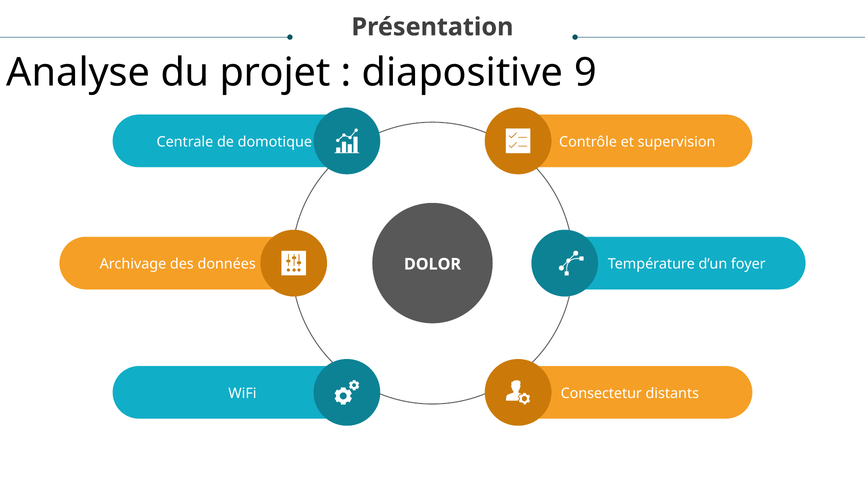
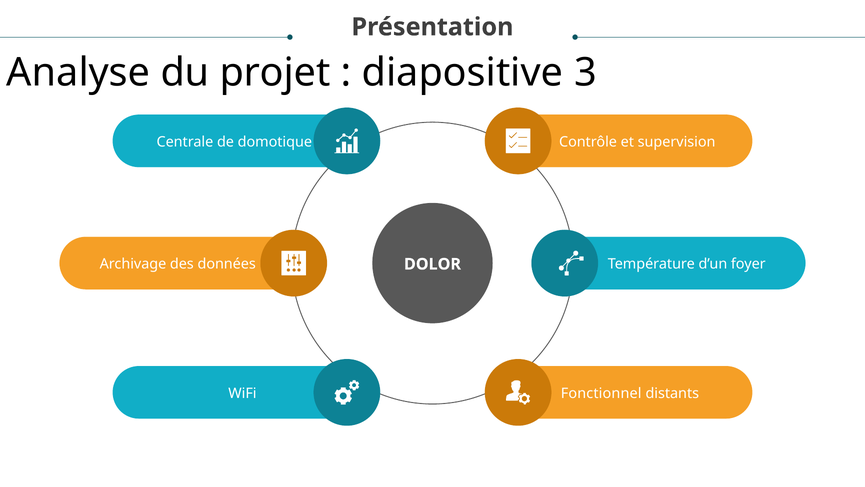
9: 9 -> 3
Consectetur: Consectetur -> Fonctionnel
